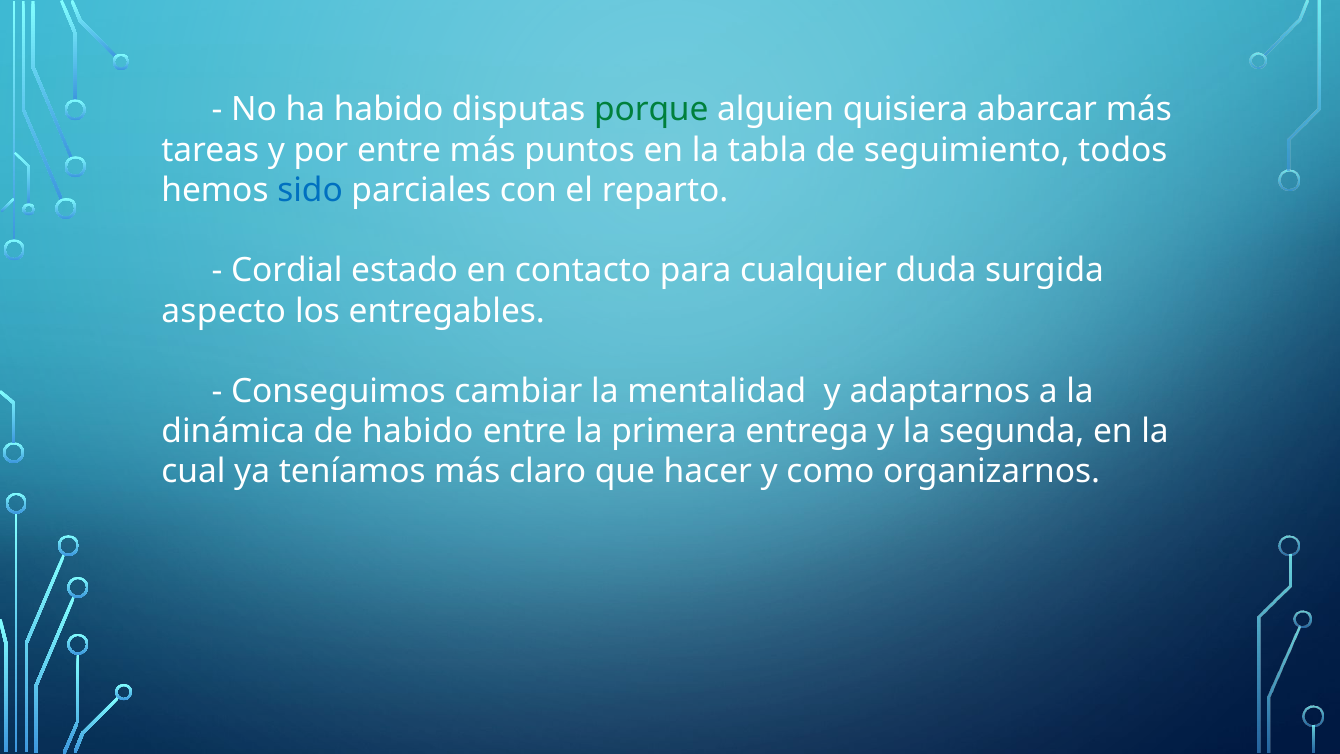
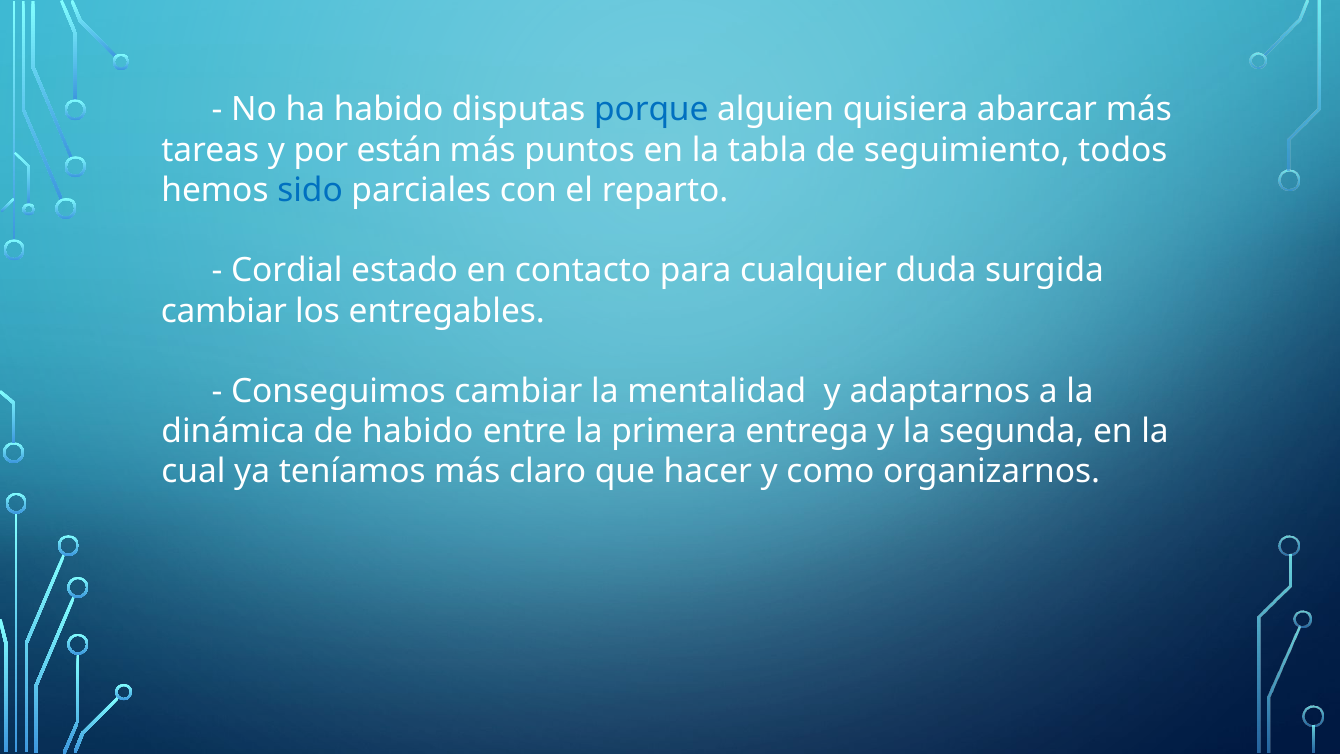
porque colour: green -> blue
por entre: entre -> están
aspecto at (224, 311): aspecto -> cambiar
